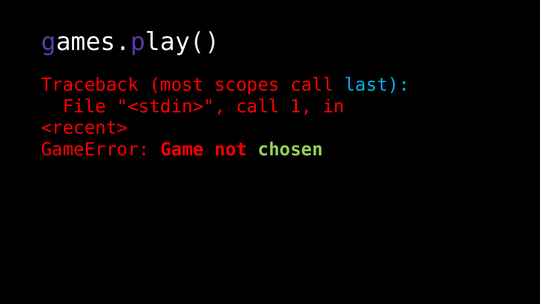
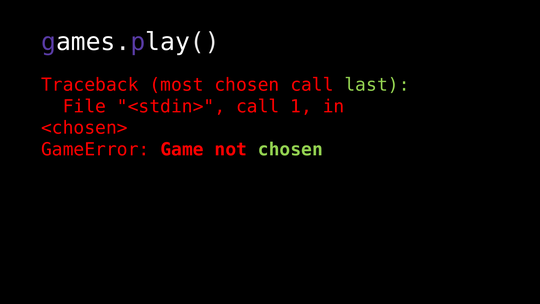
most scopes: scopes -> chosen
last colour: light blue -> light green
<recent>: <recent> -> <chosen>
